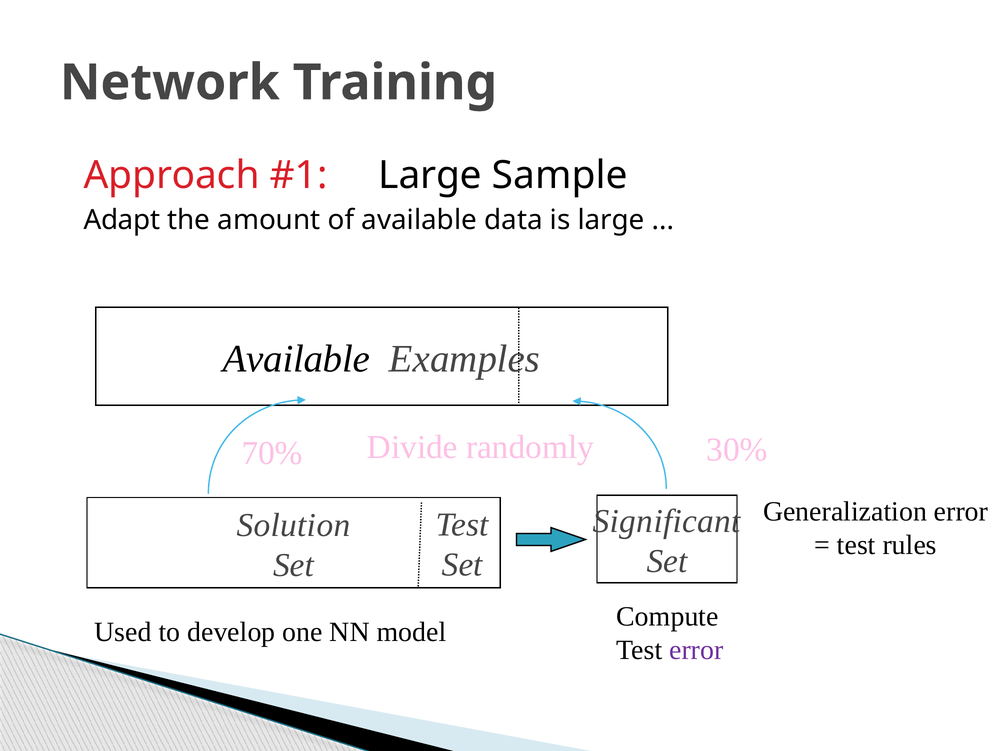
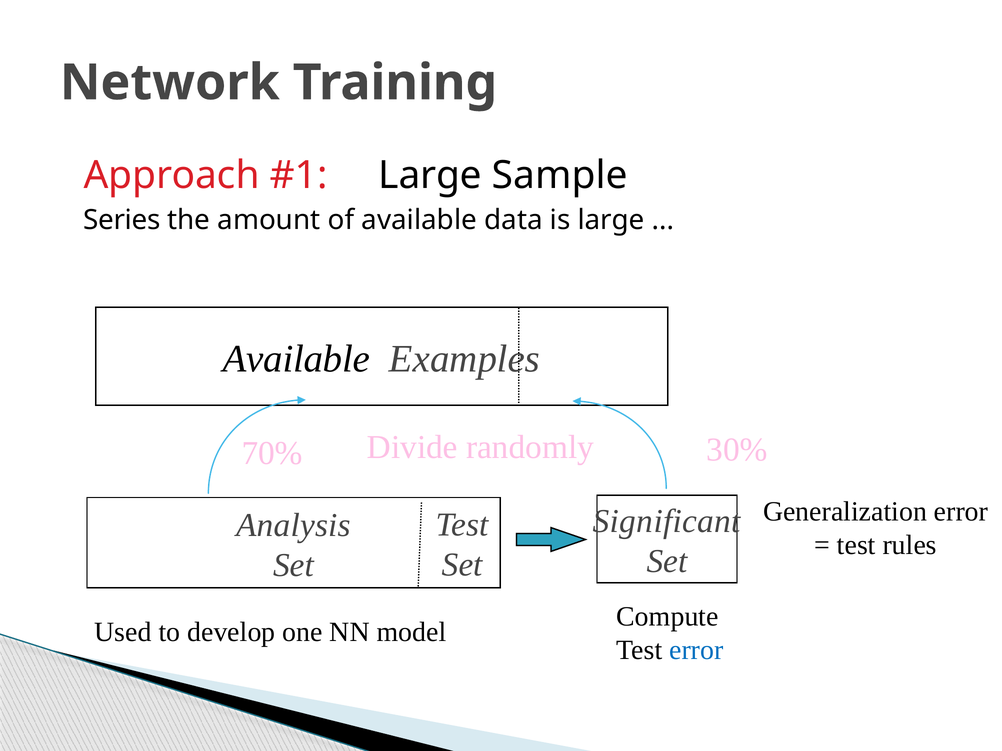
Adapt: Adapt -> Series
Solution: Solution -> Analysis
error at (696, 650) colour: purple -> blue
